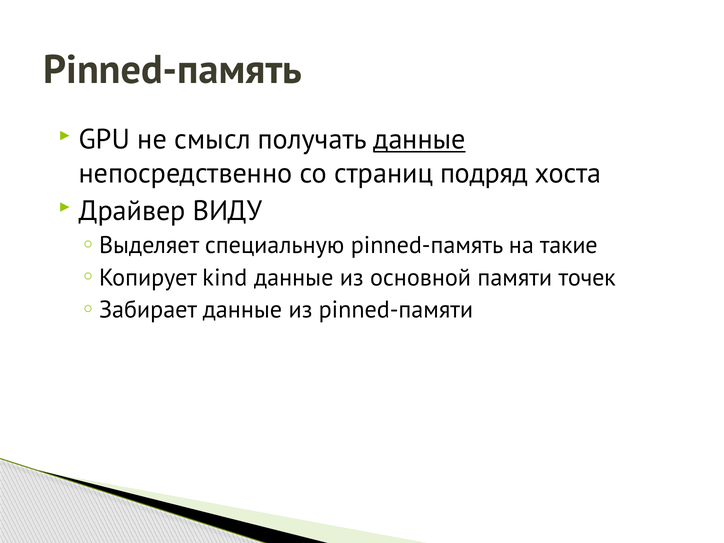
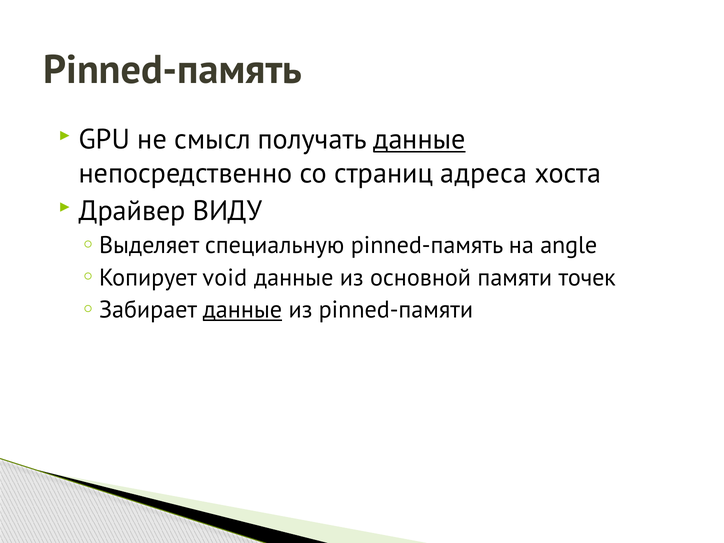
подряд: подряд -> адреса
такие: такие -> angle
kind: kind -> void
данные at (242, 310) underline: none -> present
